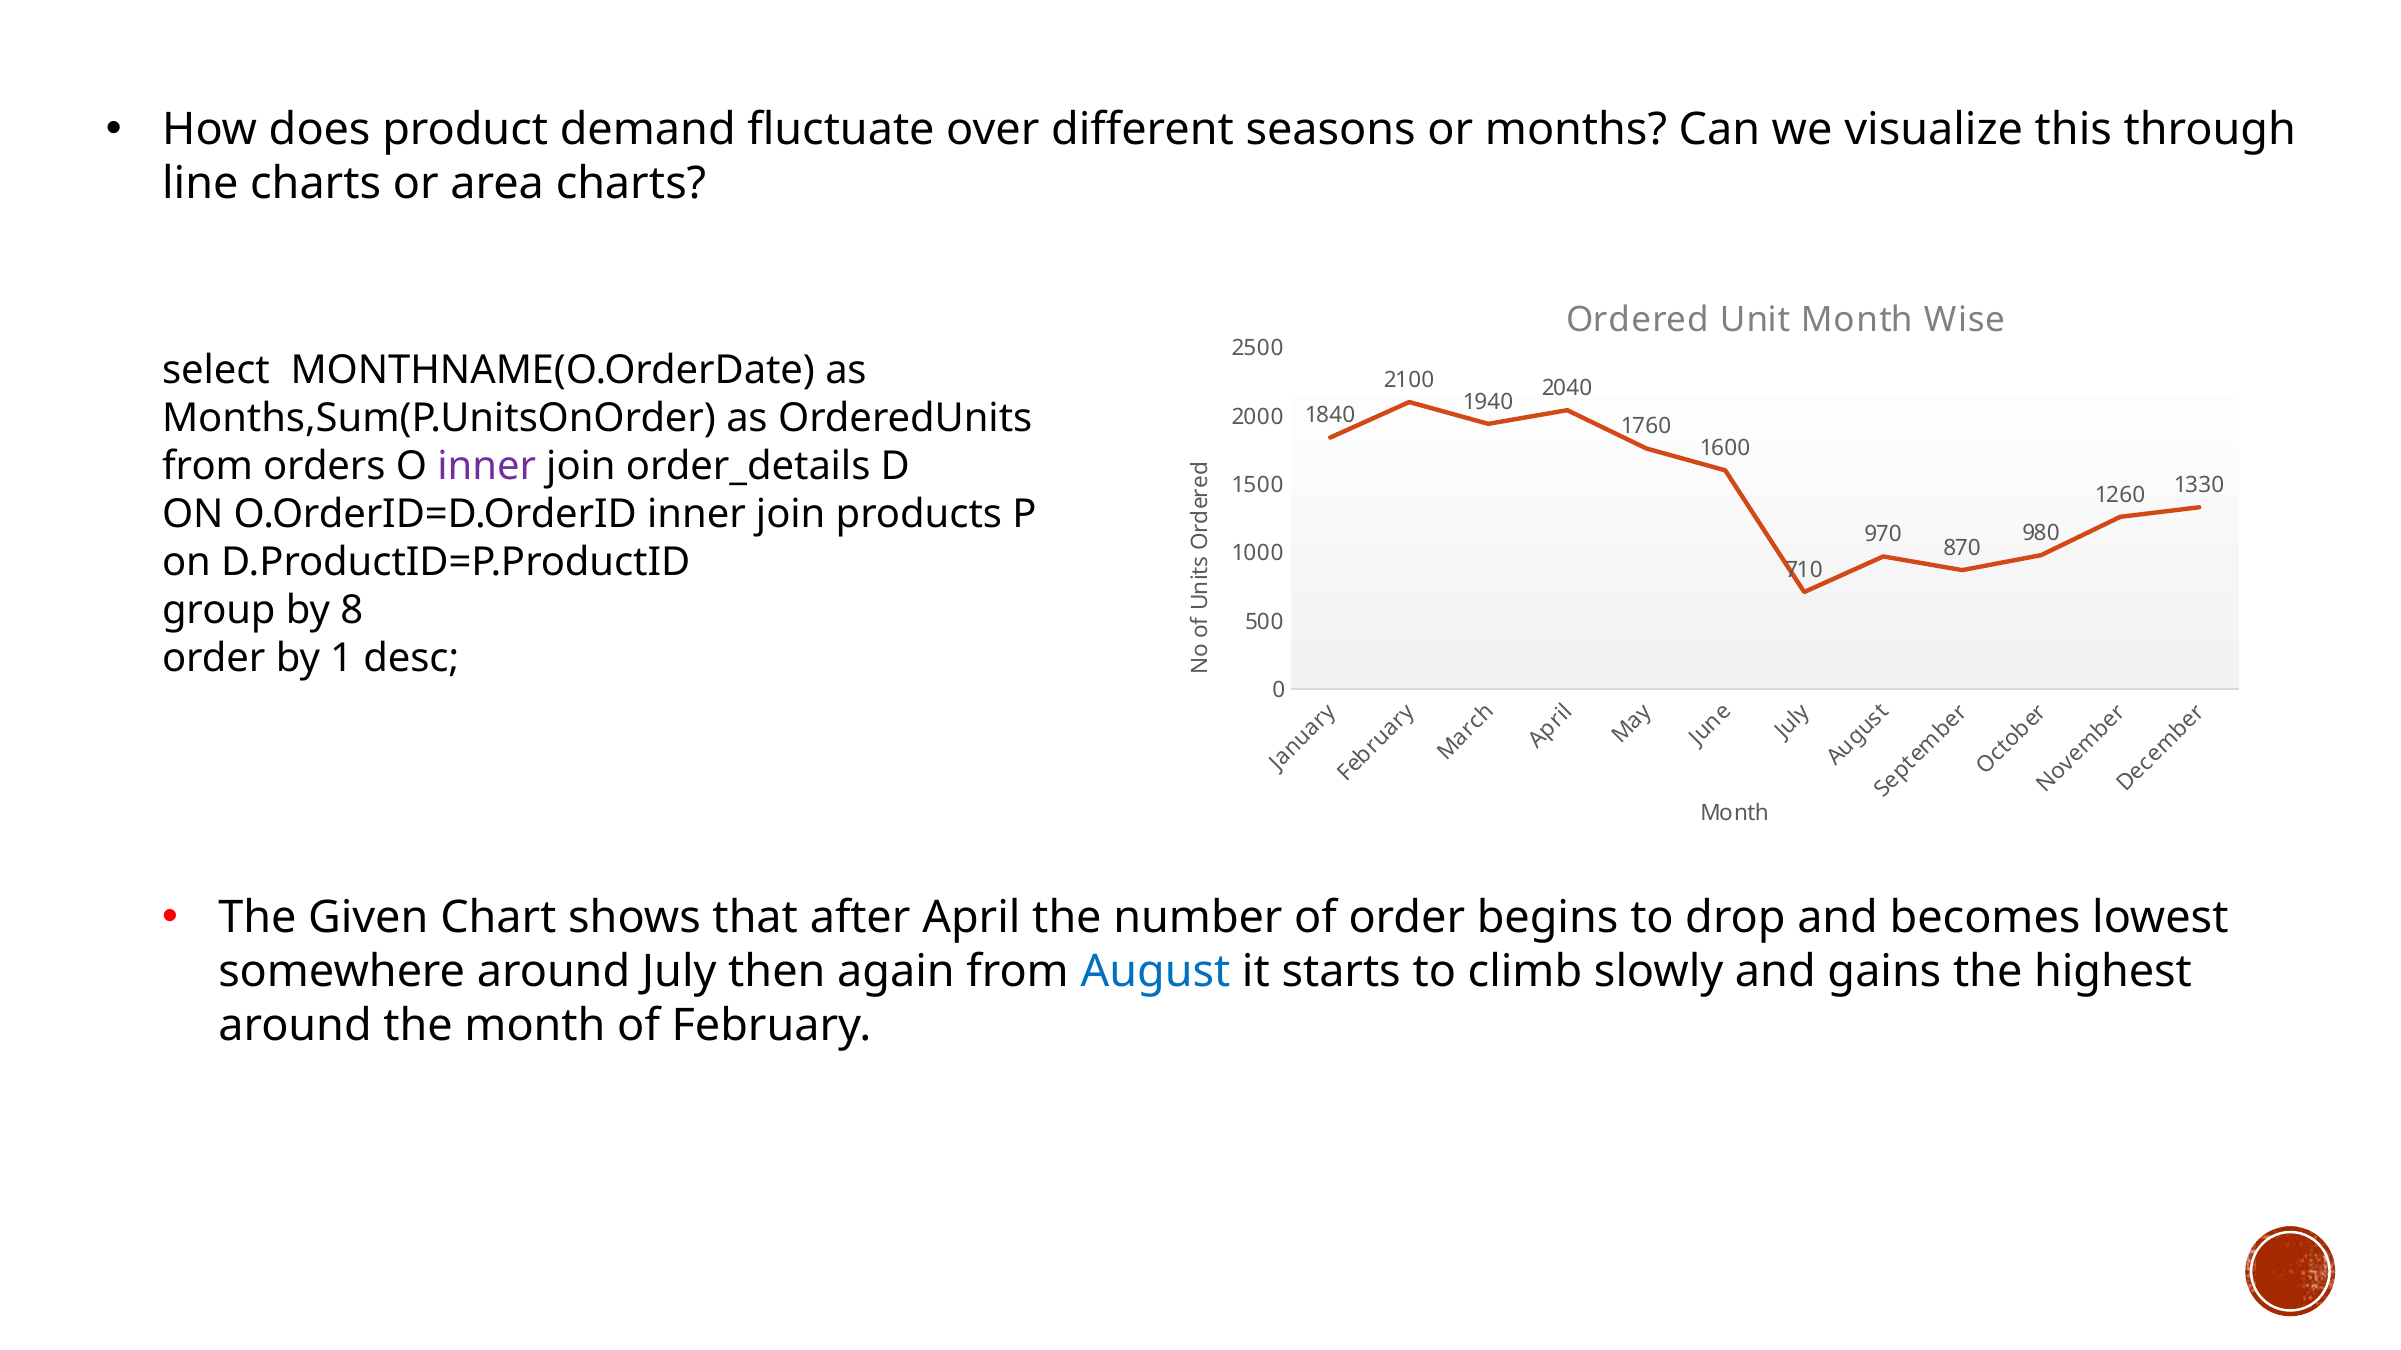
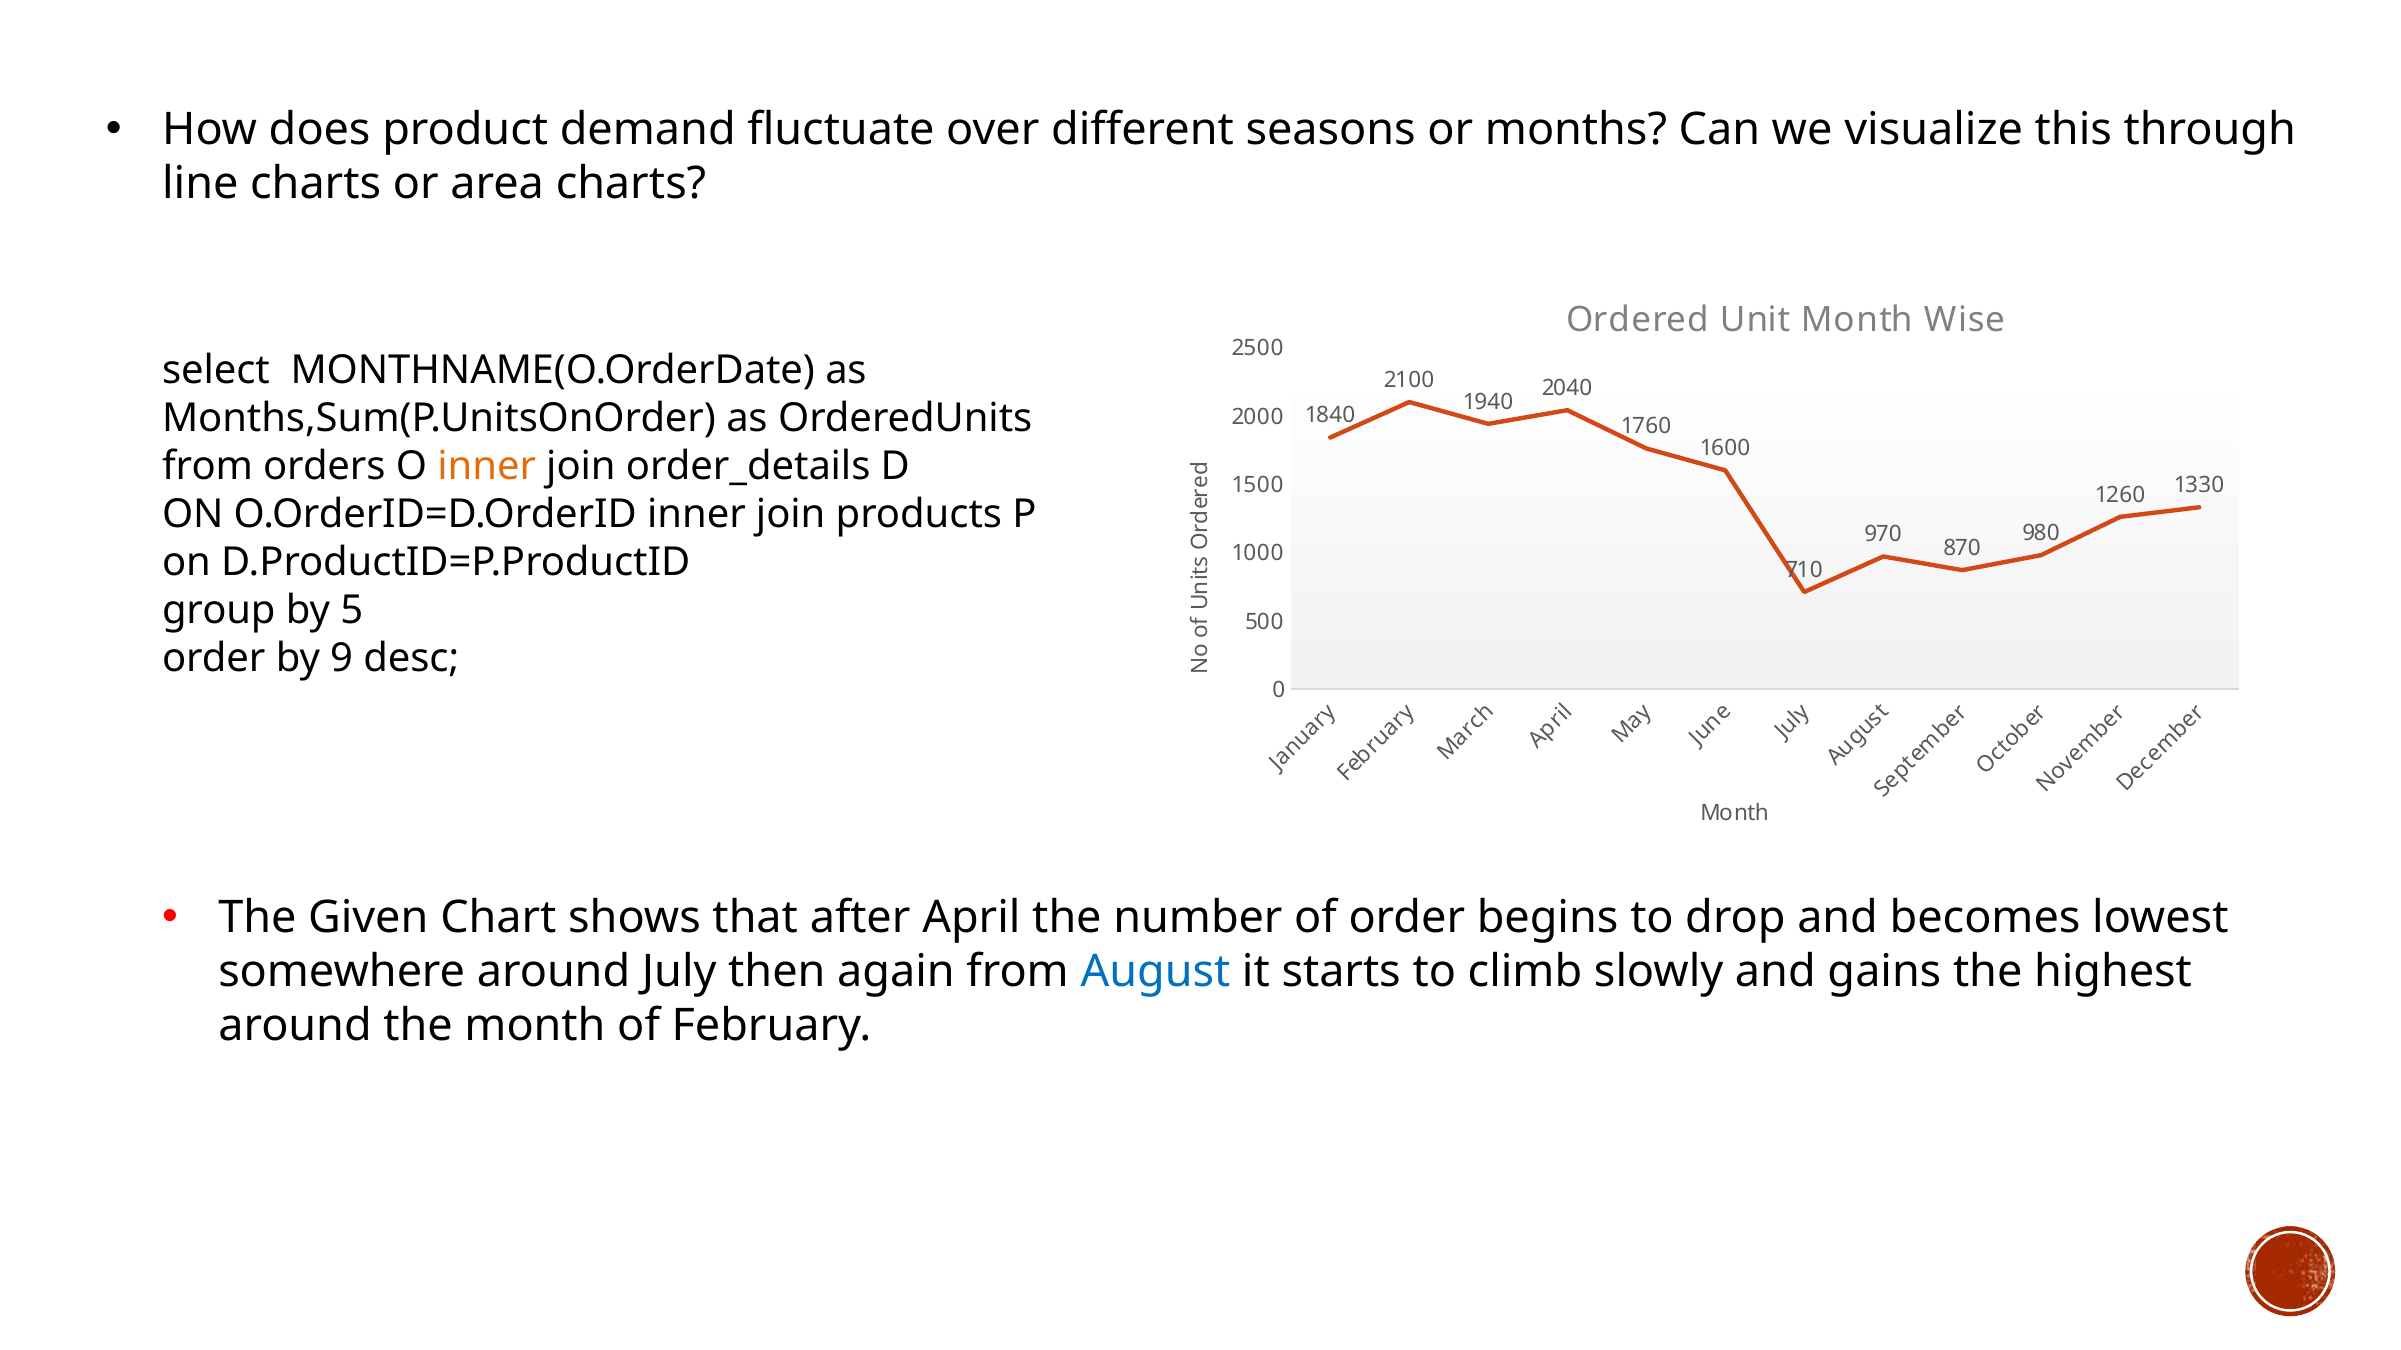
inner at (487, 466) colour: purple -> orange
8: 8 -> 5
1: 1 -> 9
